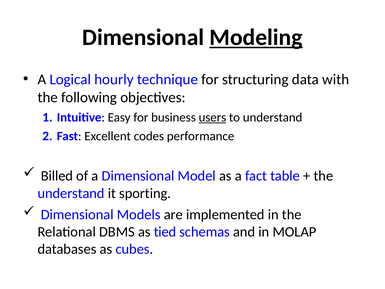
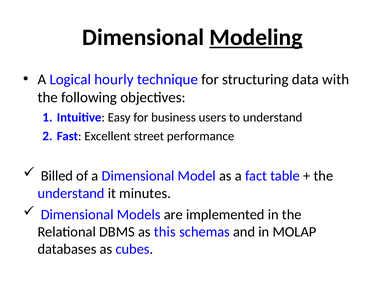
users underline: present -> none
codes: codes -> street
sporting: sporting -> minutes
tied: tied -> this
